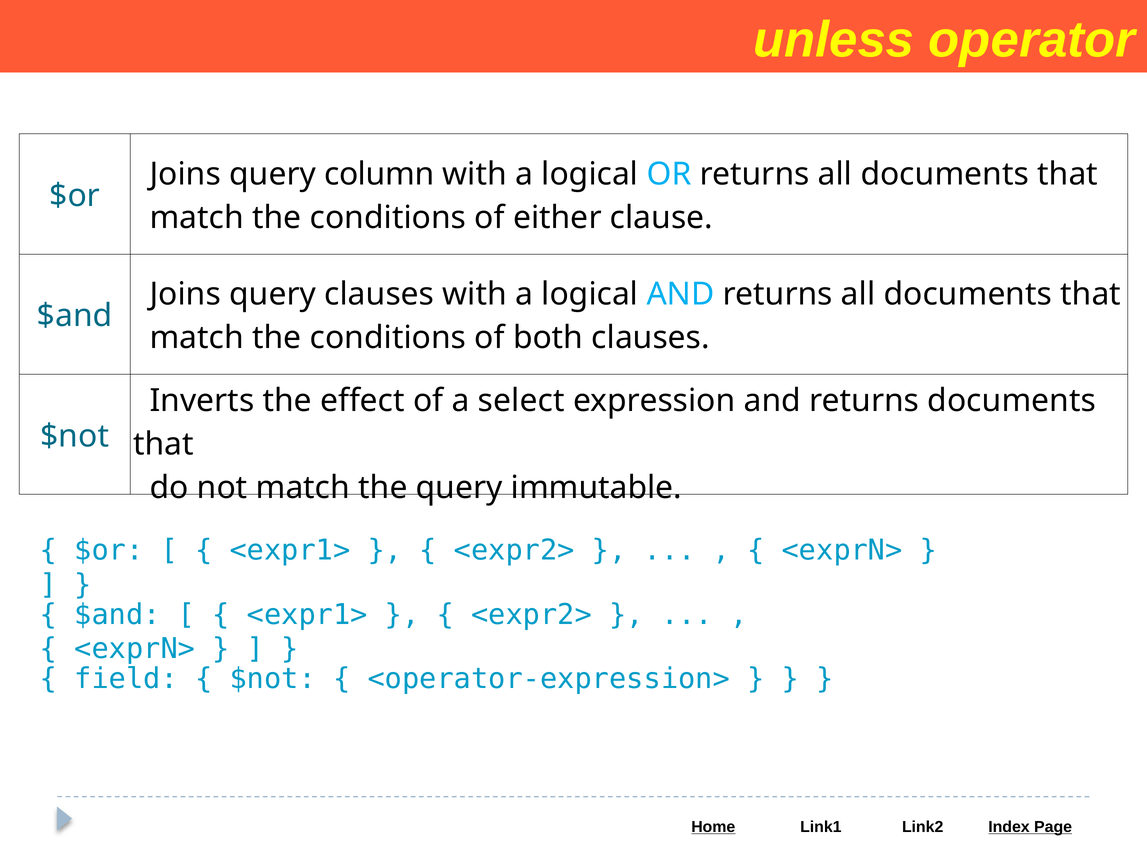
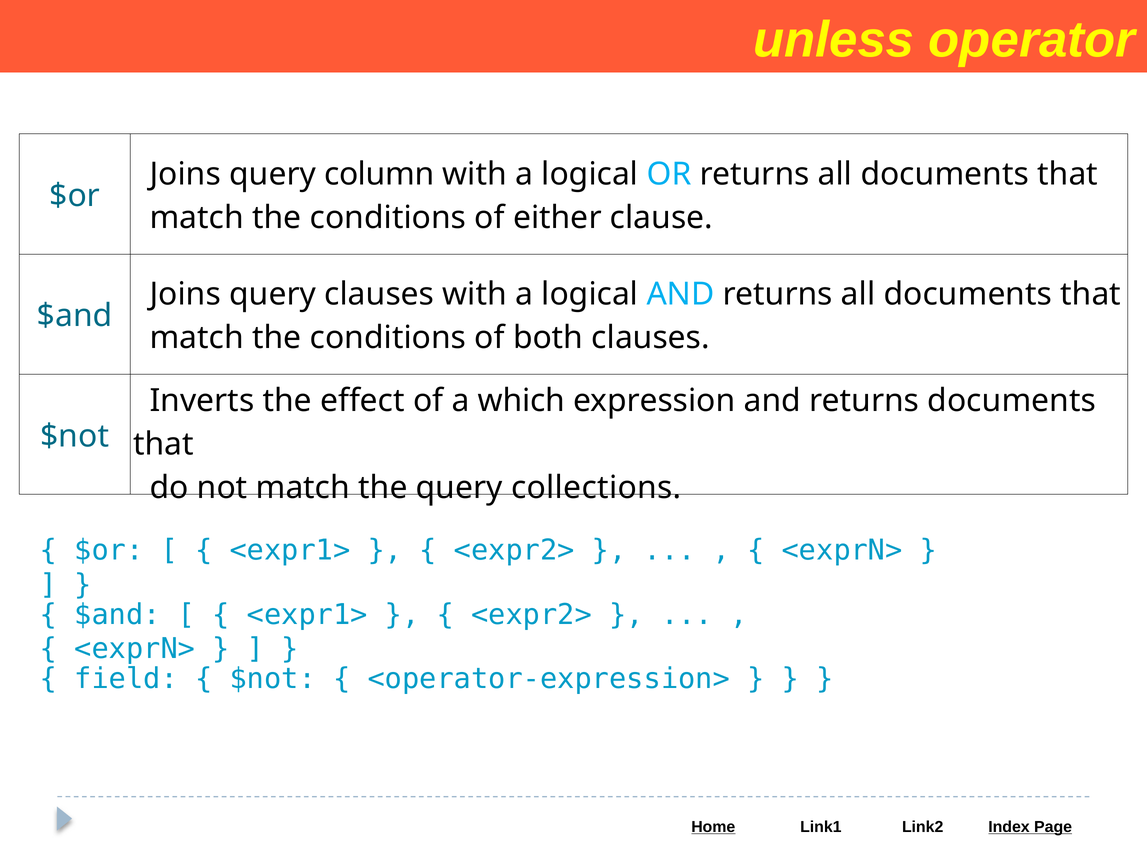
select: select -> which
immutable: immutable -> collections
